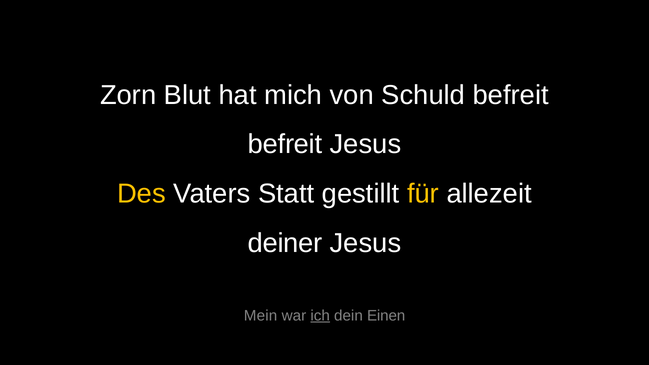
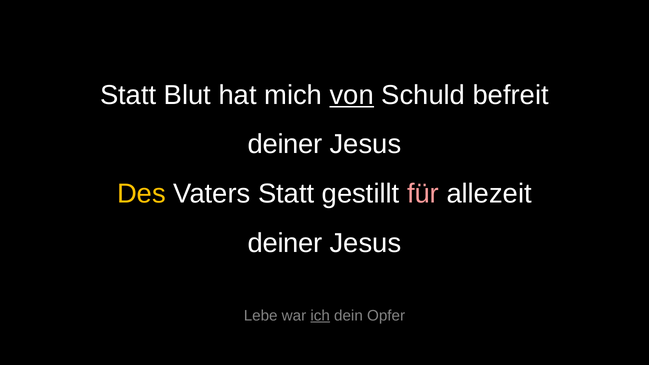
Zorn at (128, 95): Zorn -> Statt
von underline: none -> present
befreit at (285, 144): befreit -> deiner
für colour: yellow -> pink
Mein: Mein -> Lebe
Einen: Einen -> Opfer
